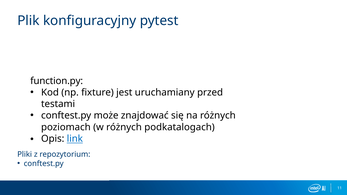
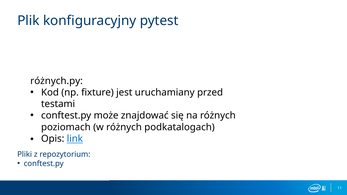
function.py: function.py -> różnych.py
